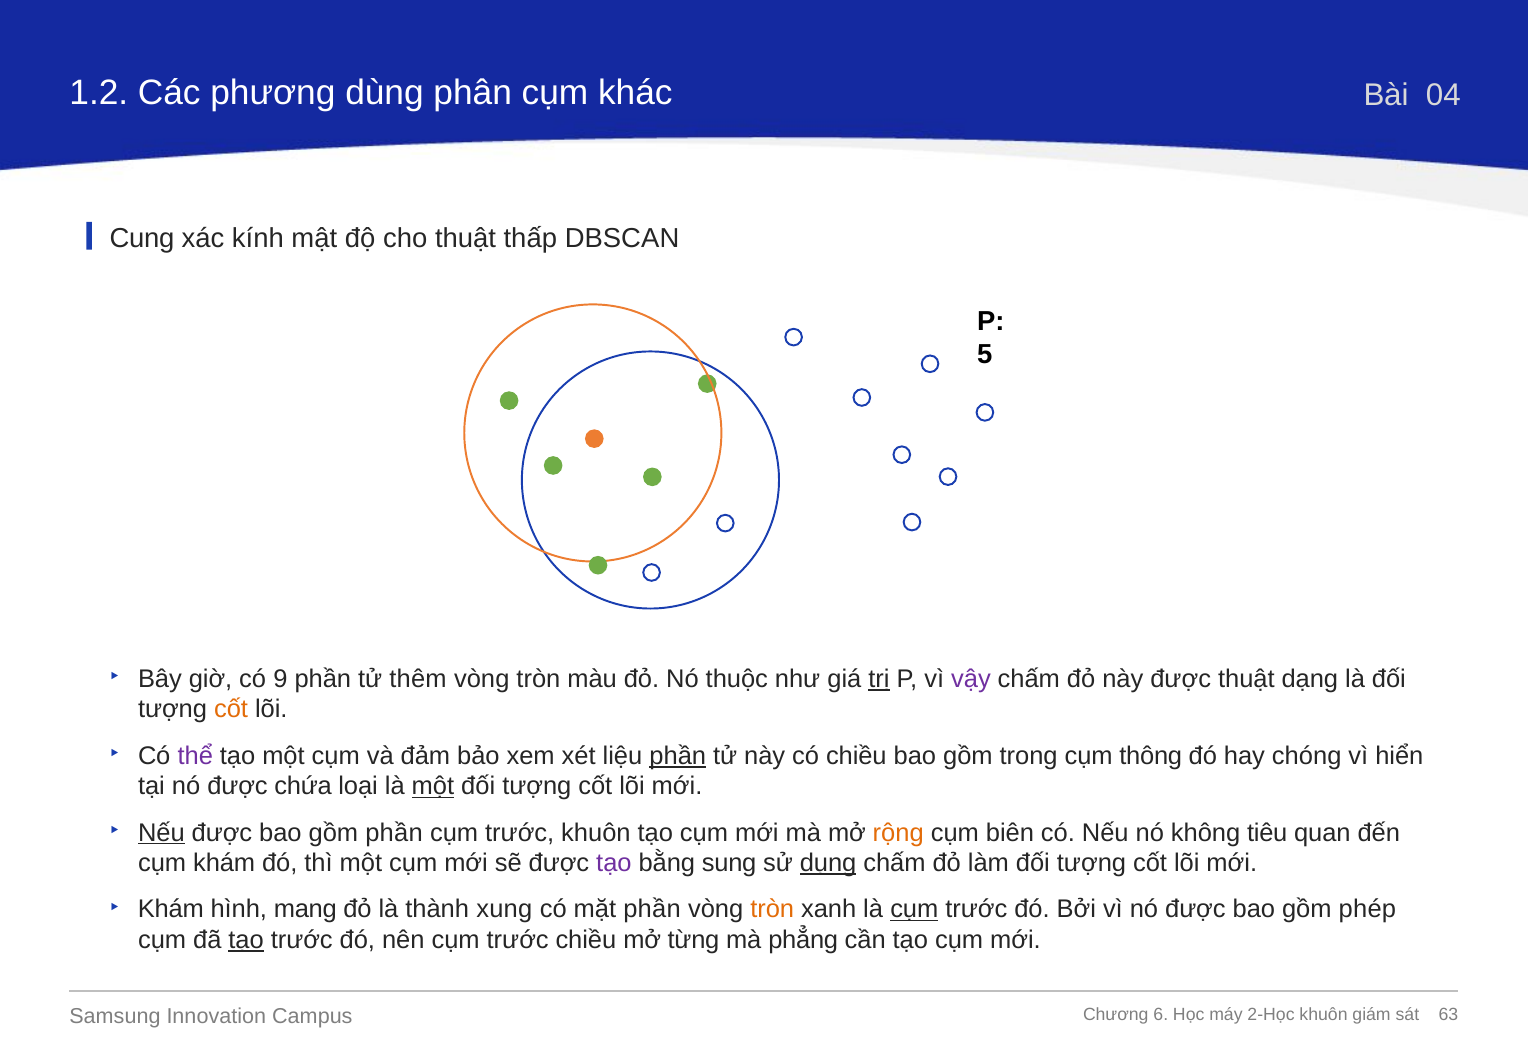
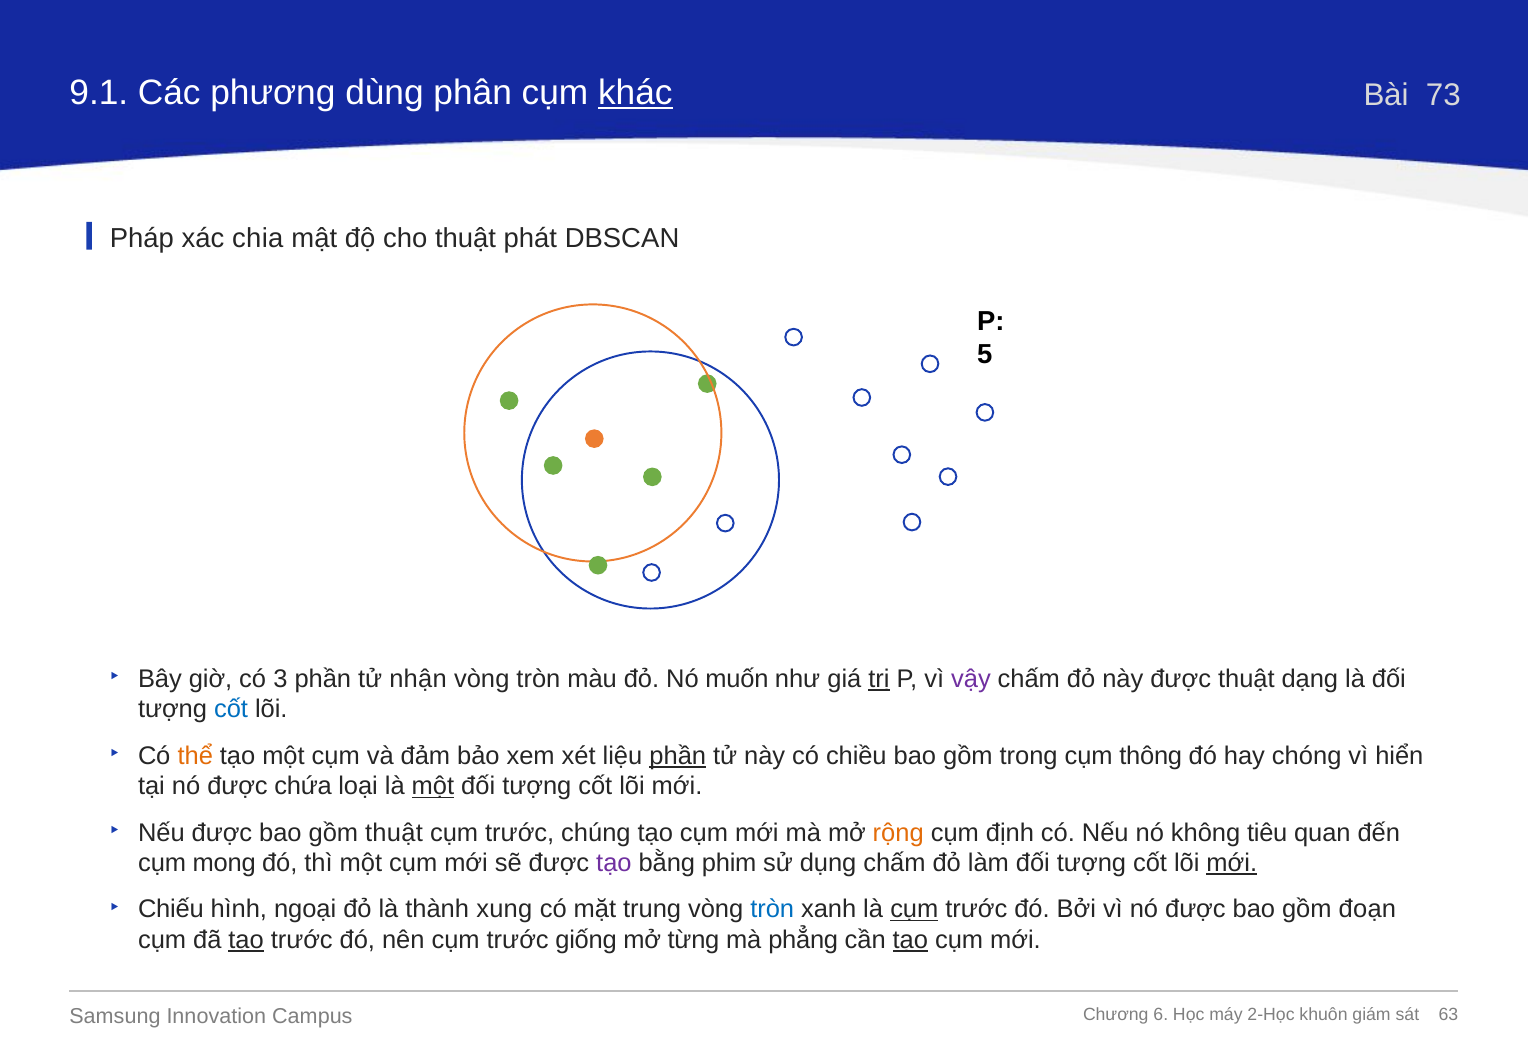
1.2: 1.2 -> 9.1
khác underline: none -> present
04: 04 -> 73
Cung: Cung -> Pháp
kính: kính -> chia
thấp: thấp -> phát
9: 9 -> 3
thêm: thêm -> nhận
thuộc: thuộc -> muốn
cốt at (231, 710) colour: orange -> blue
thể colour: purple -> orange
Nếu at (161, 833) underline: present -> none
gồm phần: phần -> thuật
trước khuôn: khuôn -> chúng
biên: biên -> định
cụm khám: khám -> mong
sung: sung -> phim
dụng underline: present -> none
mới at (1232, 863) underline: none -> present
Khám at (171, 910): Khám -> Chiếu
mang: mang -> ngoại
mặt phần: phần -> trung
tròn at (772, 910) colour: orange -> blue
phép: phép -> đoạn
trước chiều: chiều -> giống
tạo at (910, 940) underline: none -> present
